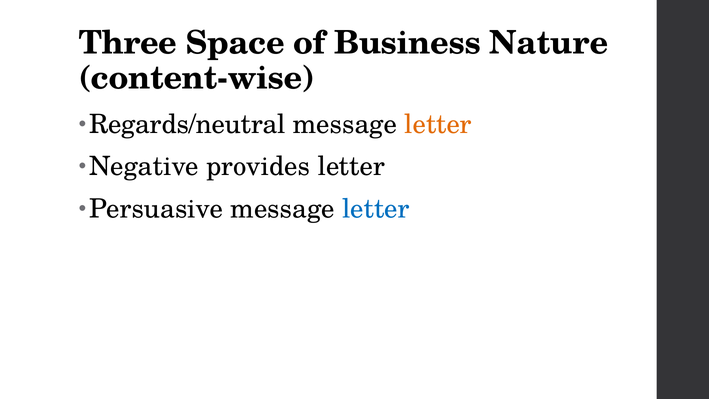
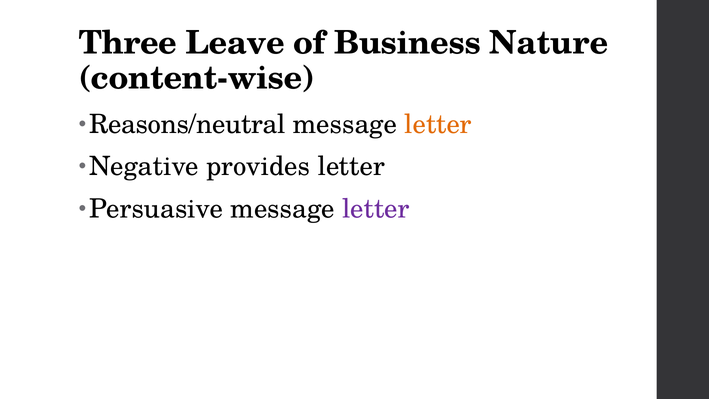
Space: Space -> Leave
Regards/neutral: Regards/neutral -> Reasons/neutral
letter at (376, 209) colour: blue -> purple
